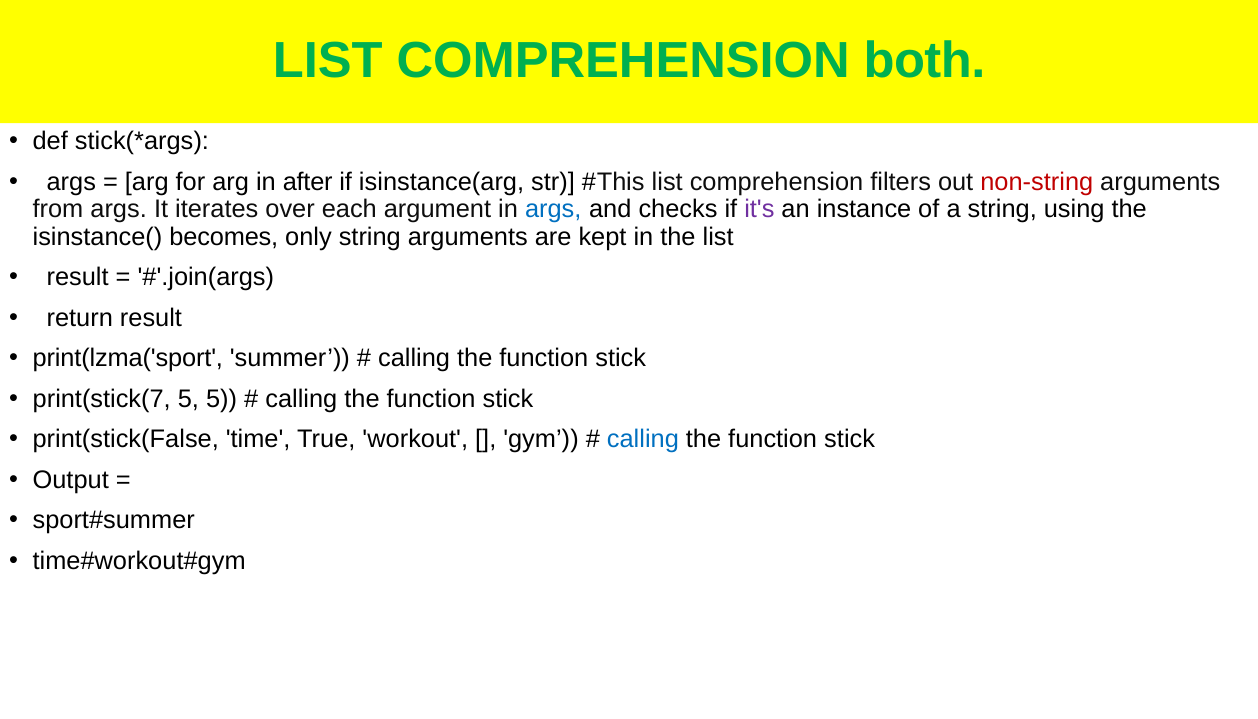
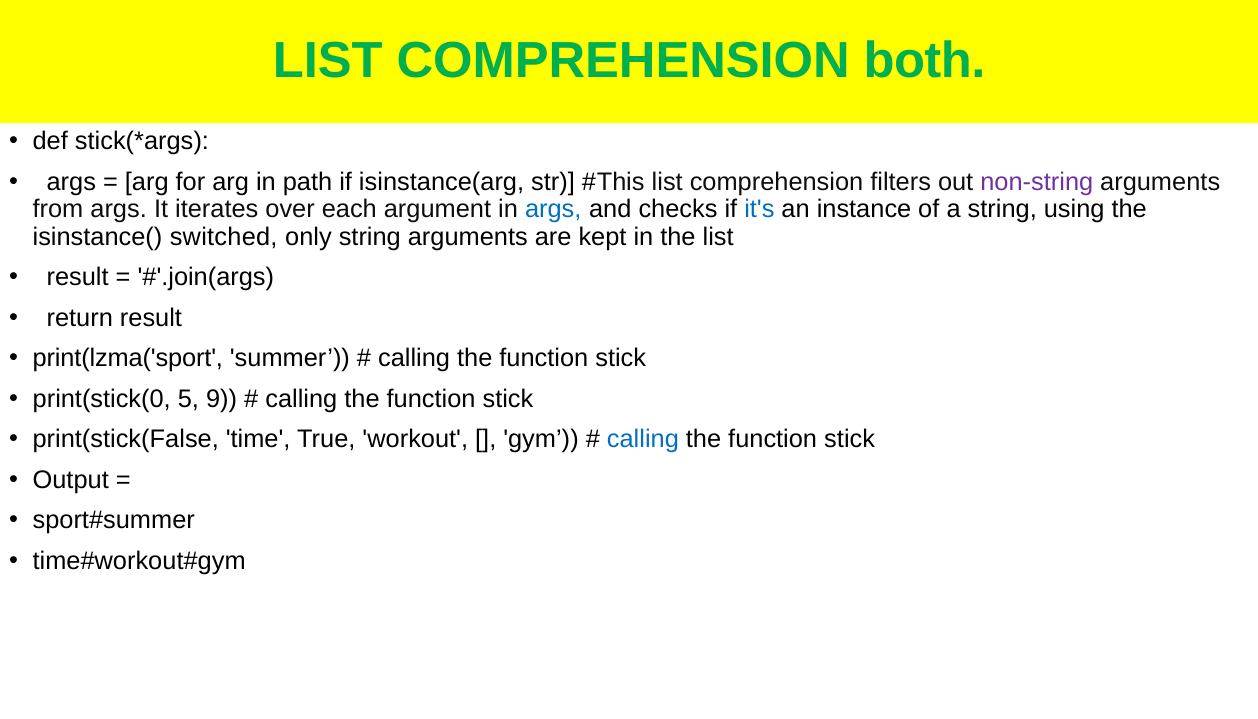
after: after -> path
non-string colour: red -> purple
it's colour: purple -> blue
becomes: becomes -> switched
print(stick(7: print(stick(7 -> print(stick(0
5 5: 5 -> 9
